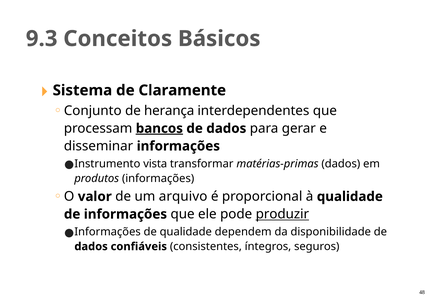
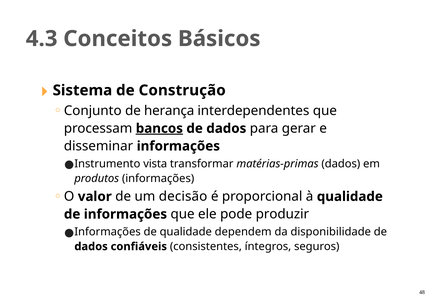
9.3: 9.3 -> 4.3
Claramente: Claramente -> Construção
arquivo: arquivo -> decisão
produzir underline: present -> none
